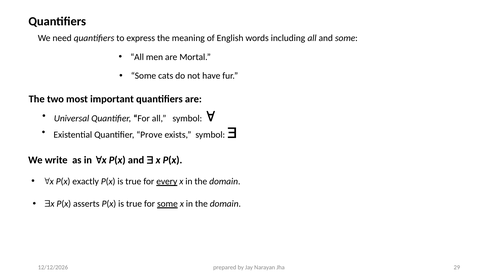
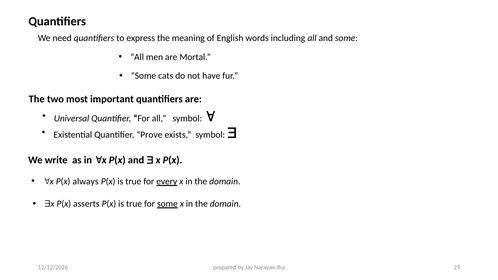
exactly: exactly -> always
